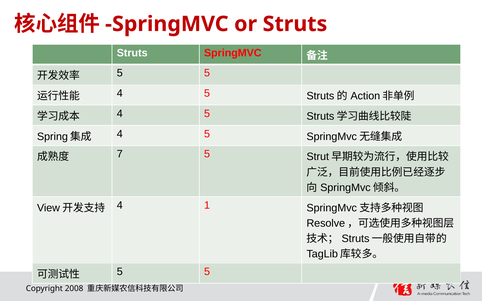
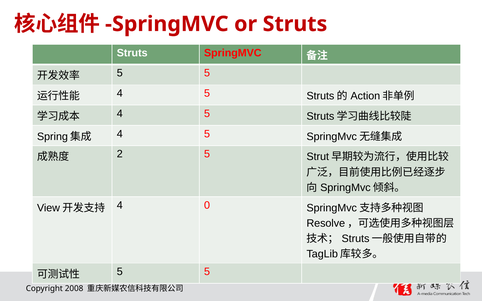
7: 7 -> 2
1: 1 -> 0
